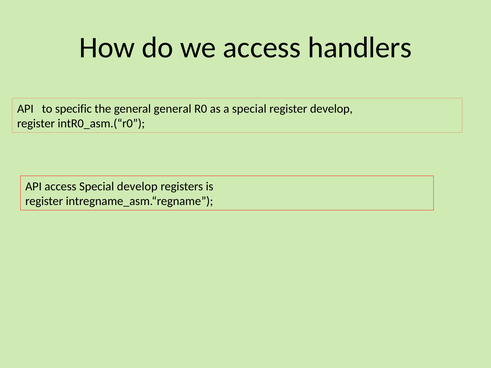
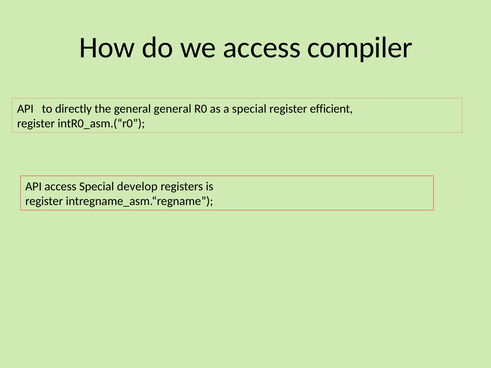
handlers: handlers -> compiler
specific: specific -> directly
register develop: develop -> efficient
